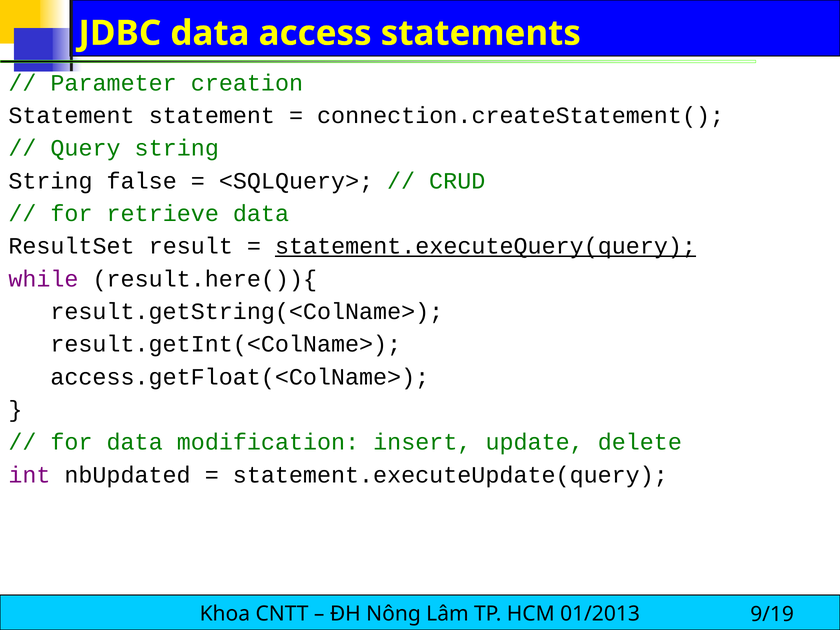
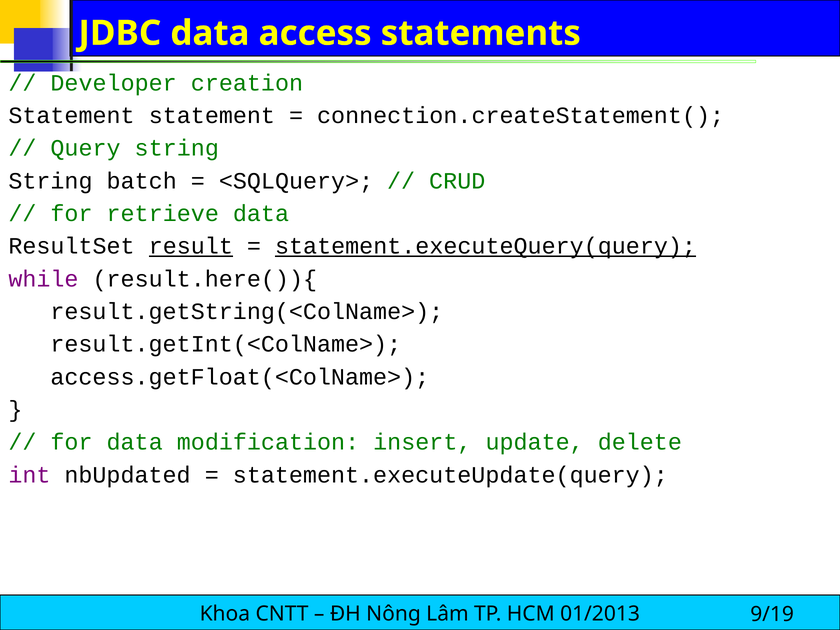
Parameter: Parameter -> Developer
false: false -> batch
result underline: none -> present
